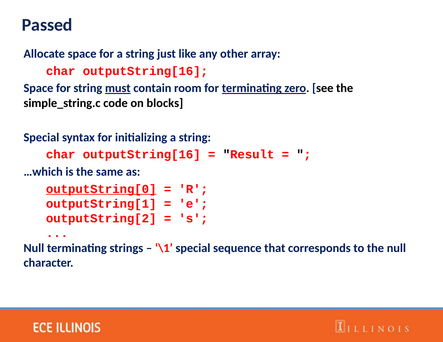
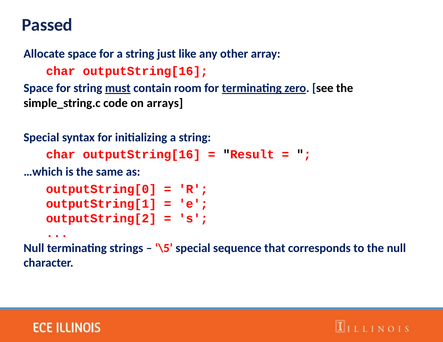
blocks: blocks -> arrays
outputString[0 underline: present -> none
\1: \1 -> \5
